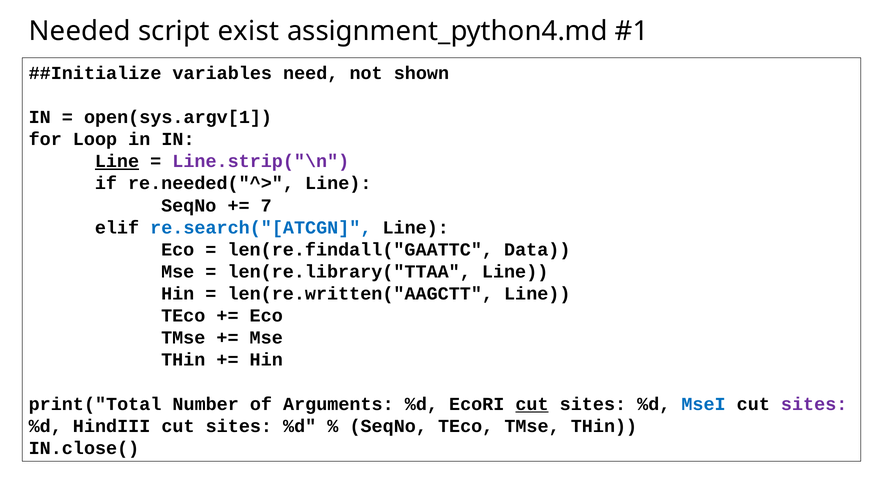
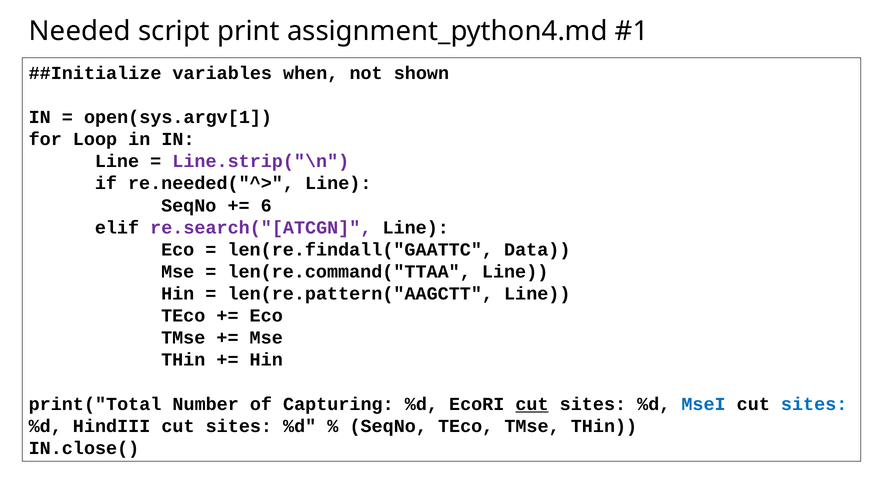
exist: exist -> print
need: need -> when
Line at (117, 162) underline: present -> none
7: 7 -> 6
re.search("[ATCGN colour: blue -> purple
len(re.library("TTAA: len(re.library("TTAA -> len(re.command("TTAA
len(re.written("AAGCTT: len(re.written("AAGCTT -> len(re.pattern("AAGCTT
Arguments: Arguments -> Capturing
sites at (814, 405) colour: purple -> blue
